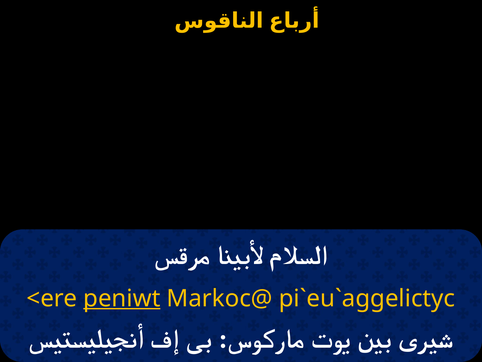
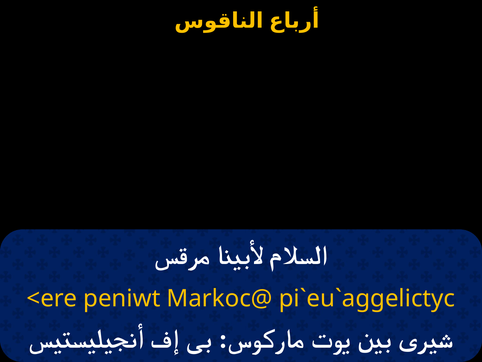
peniwt underline: present -> none
